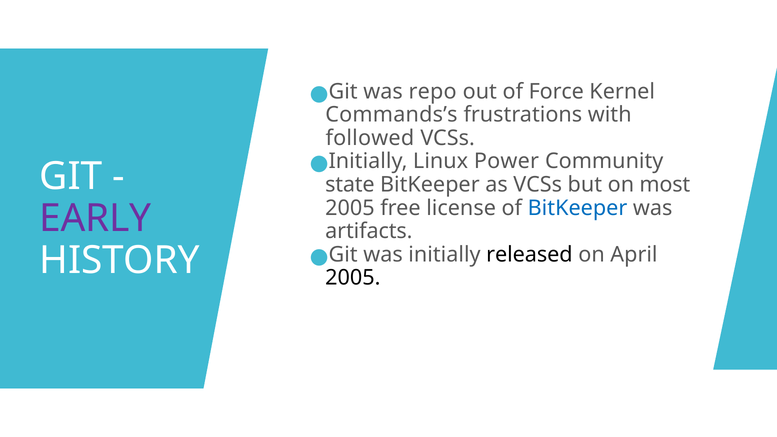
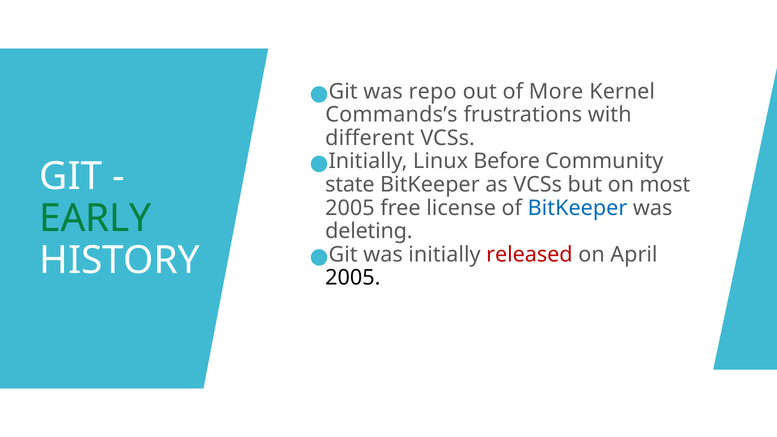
Force: Force -> More
followed: followed -> different
Power: Power -> Before
EARLY colour: purple -> green
artifacts: artifacts -> deleting
released colour: black -> red
